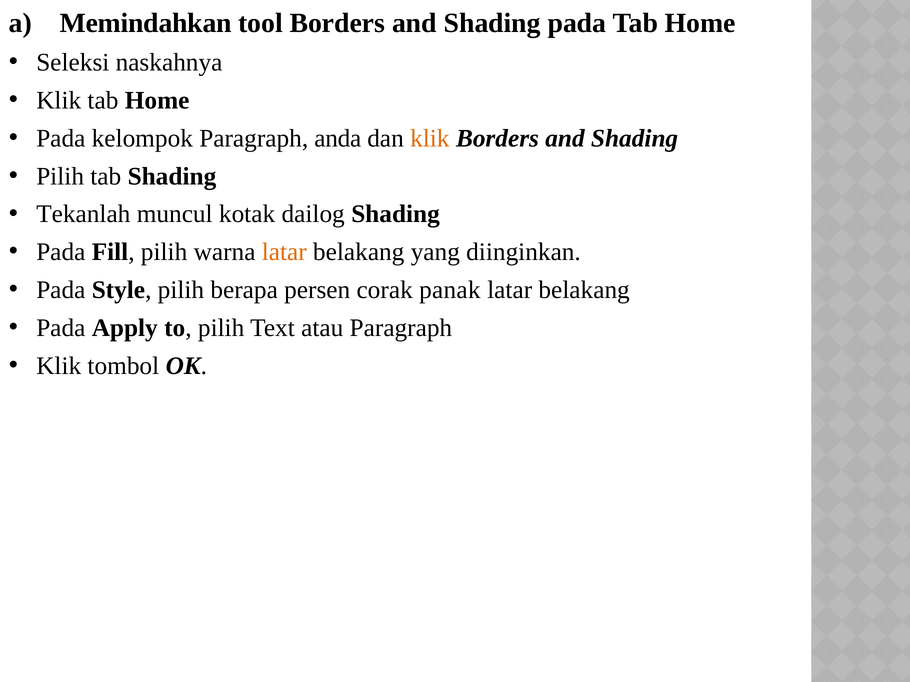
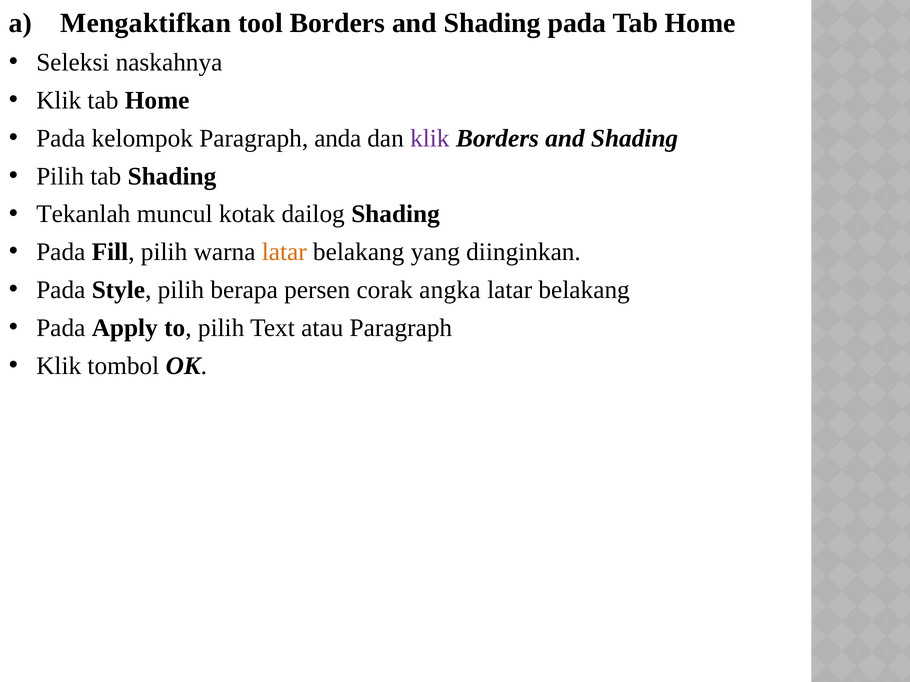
Memindahkan: Memindahkan -> Mengaktifkan
klik at (430, 138) colour: orange -> purple
panak: panak -> angka
